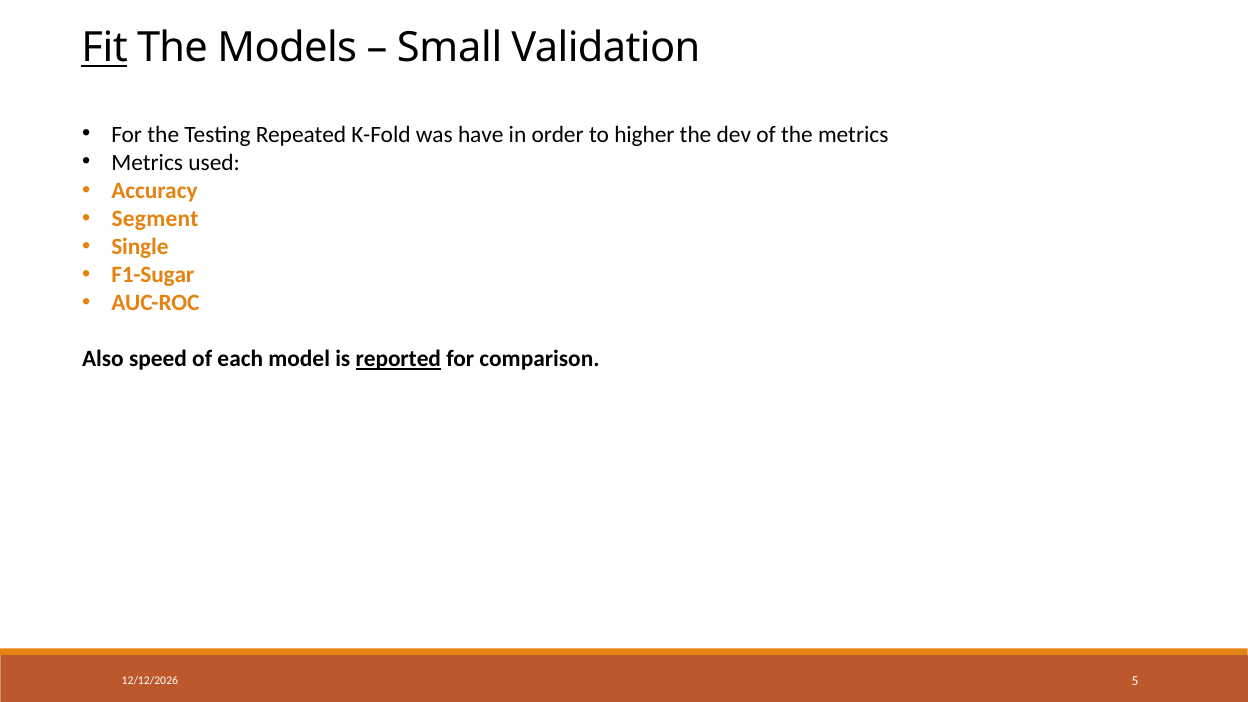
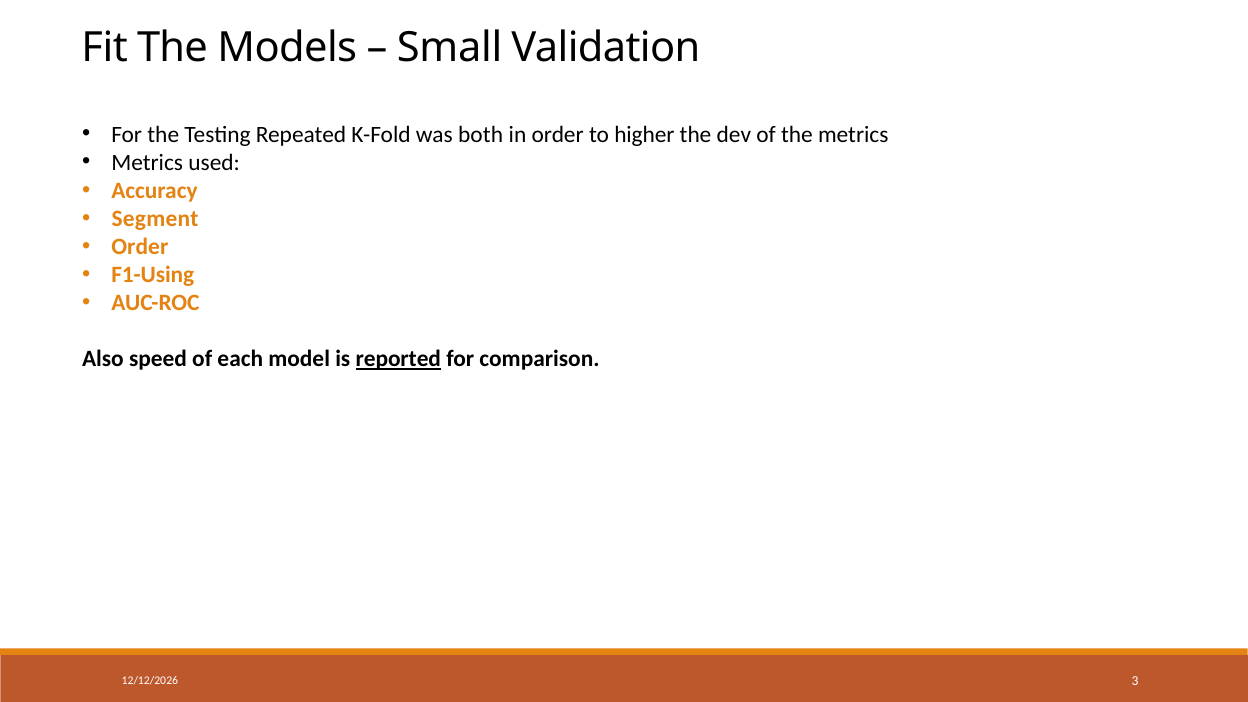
Fit underline: present -> none
have: have -> both
Single at (140, 247): Single -> Order
F1-Sugar: F1-Sugar -> F1-Using
5: 5 -> 3
